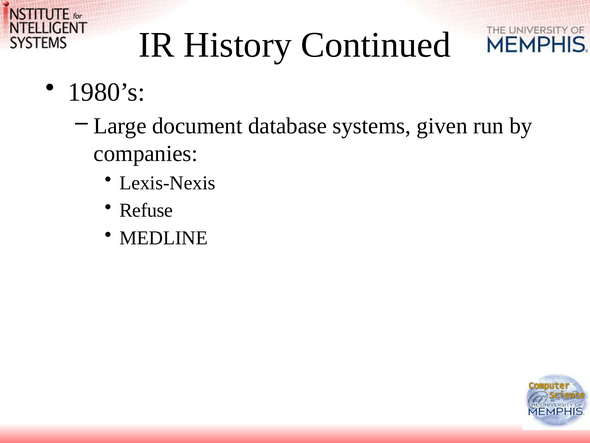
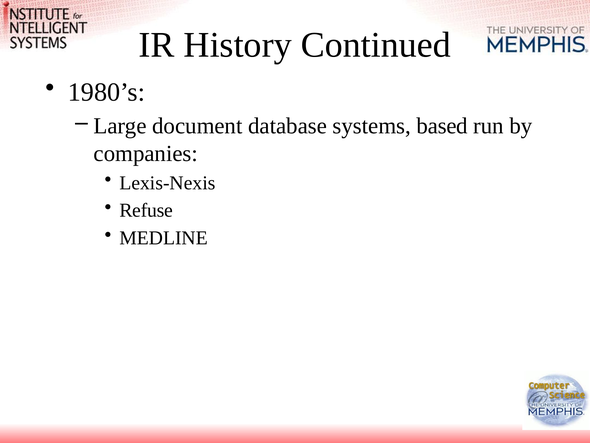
given: given -> based
